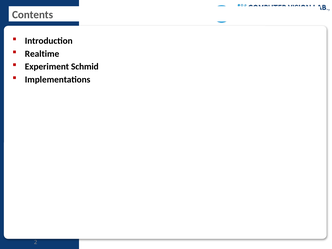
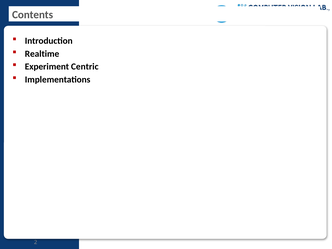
Schmid: Schmid -> Centric
